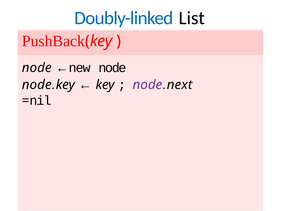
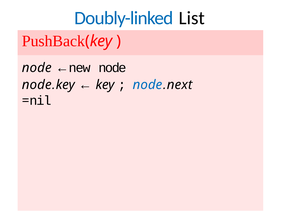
node at (148, 85) colour: purple -> blue
